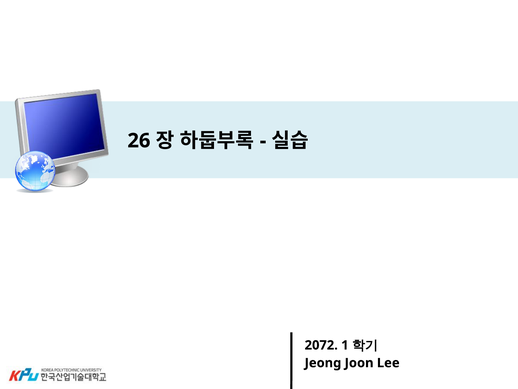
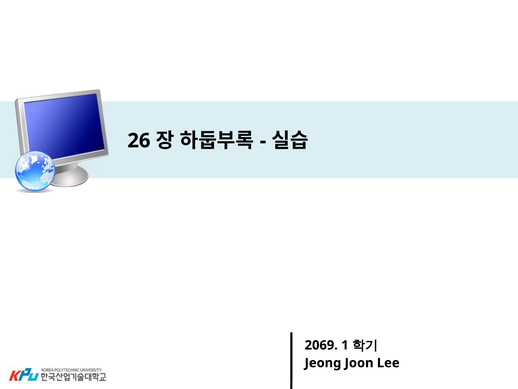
2072: 2072 -> 2069
